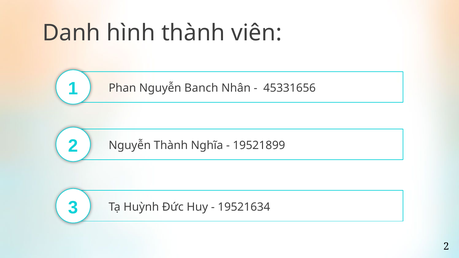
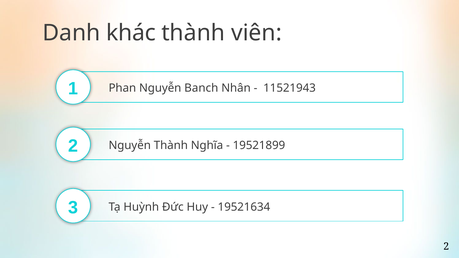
hình: hình -> khác
45331656: 45331656 -> 11521943
